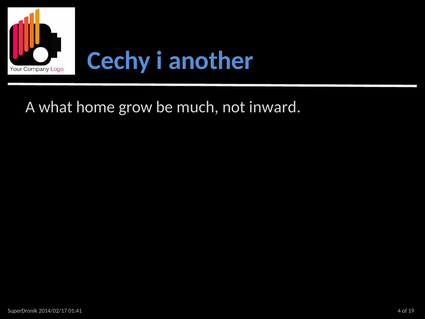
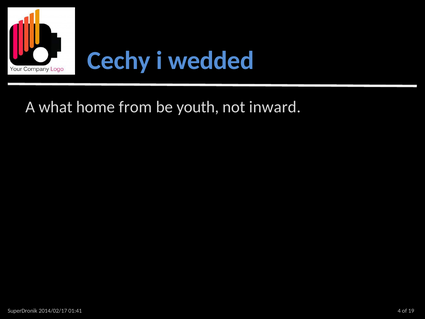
another: another -> wedded
grow: grow -> from
much: much -> youth
